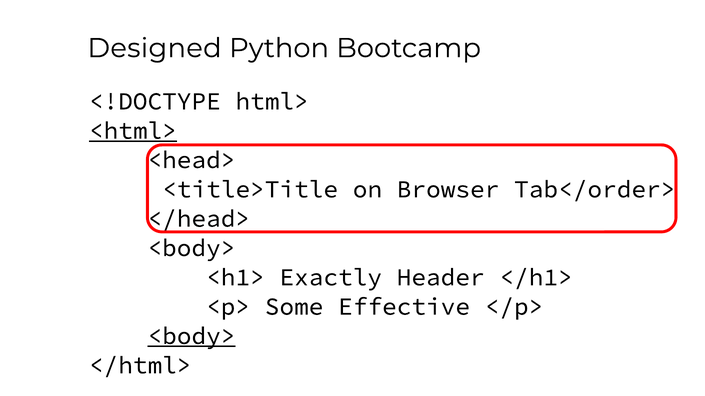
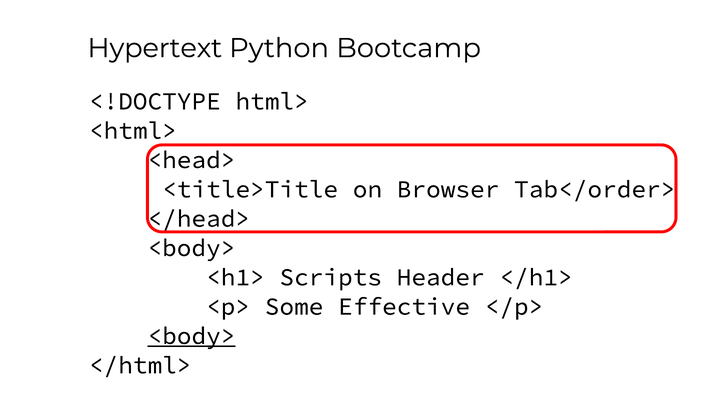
Designed: Designed -> Hypertext
<html> underline: present -> none
Exactly: Exactly -> Scripts
